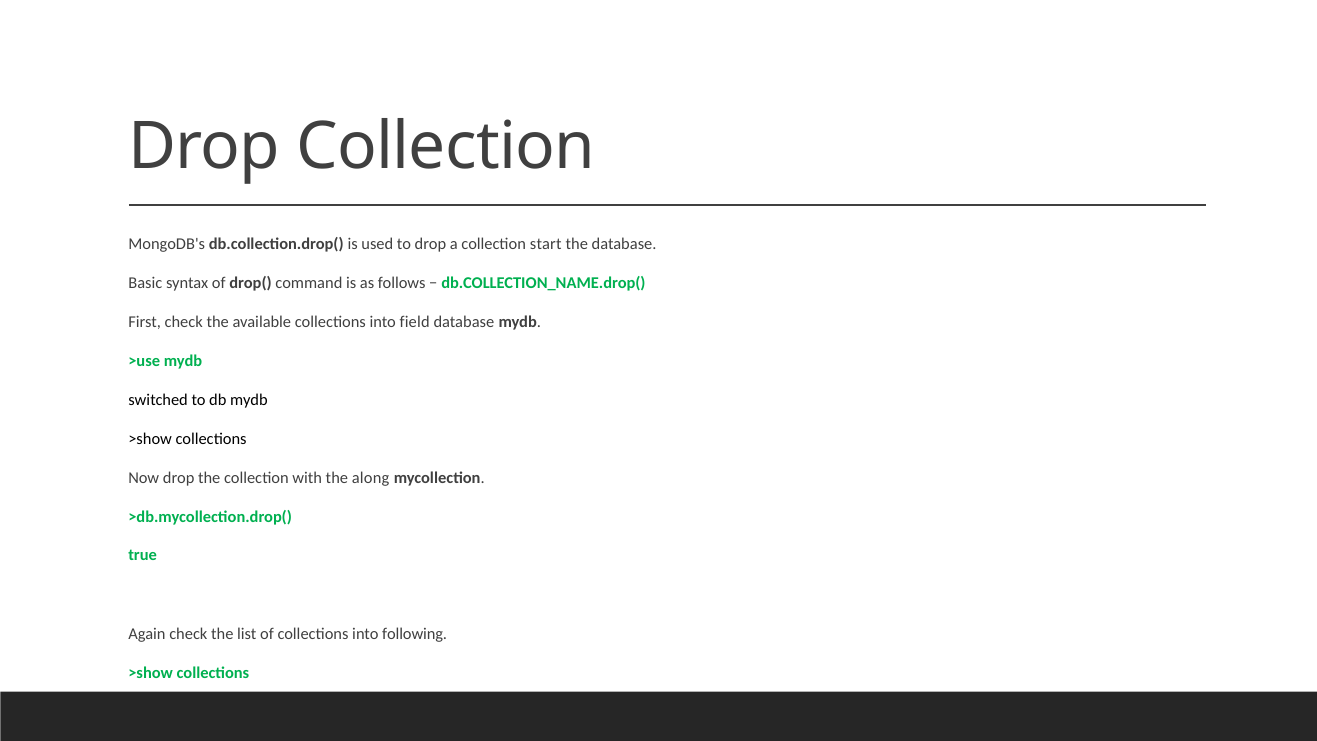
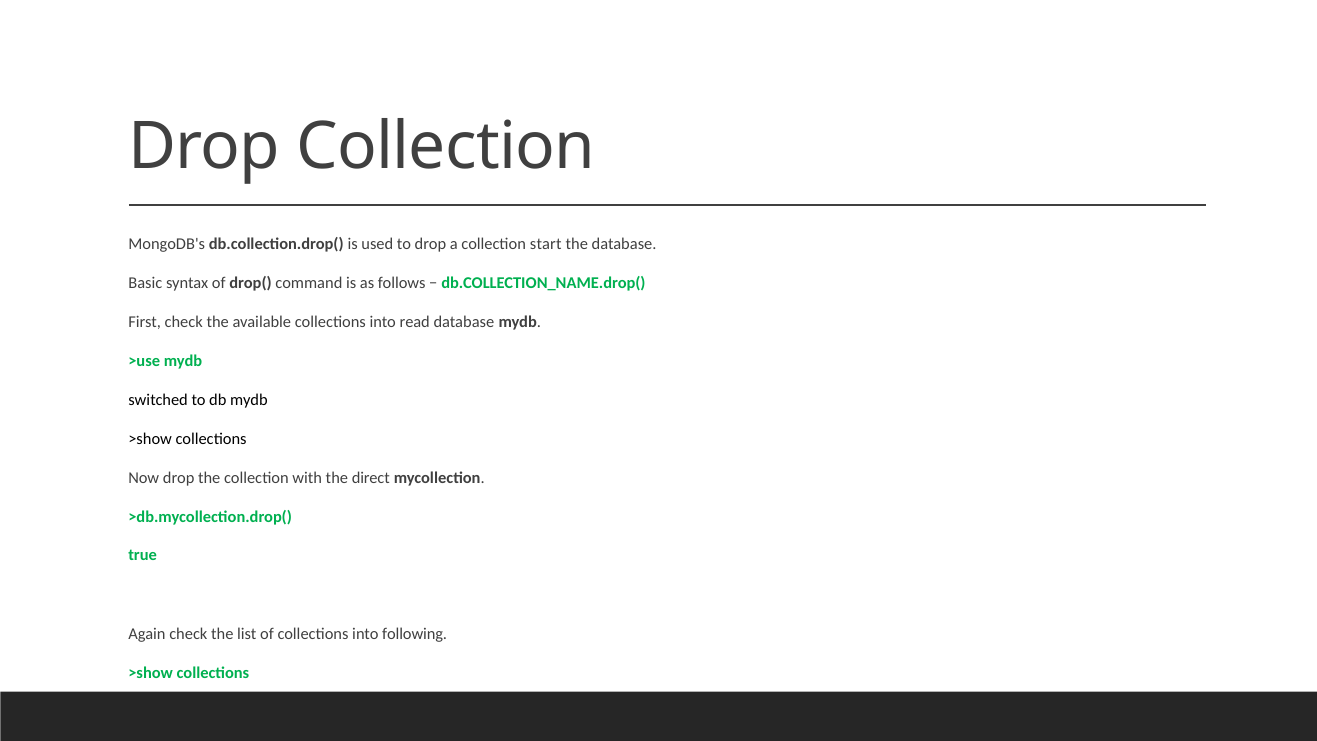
field: field -> read
along: along -> direct
